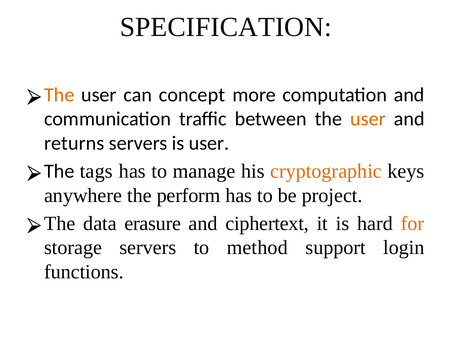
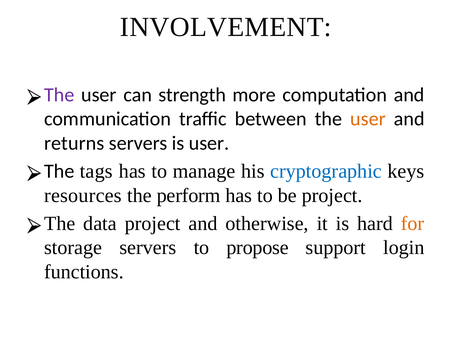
SPECIFICATION: SPECIFICATION -> INVOLVEMENT
The at (59, 95) colour: orange -> purple
concept: concept -> strength
cryptographic colour: orange -> blue
anywhere: anywhere -> resources
data erasure: erasure -> project
ciphertext: ciphertext -> otherwise
method: method -> propose
